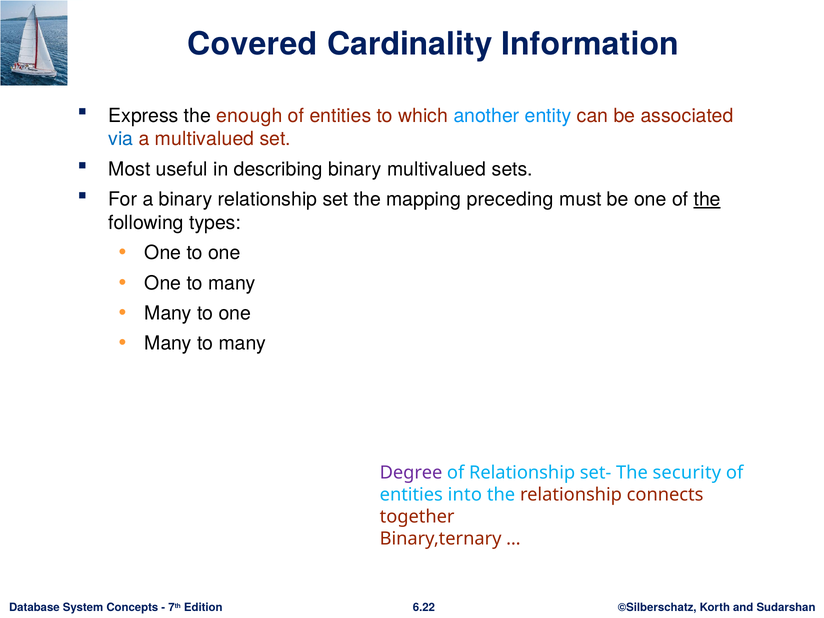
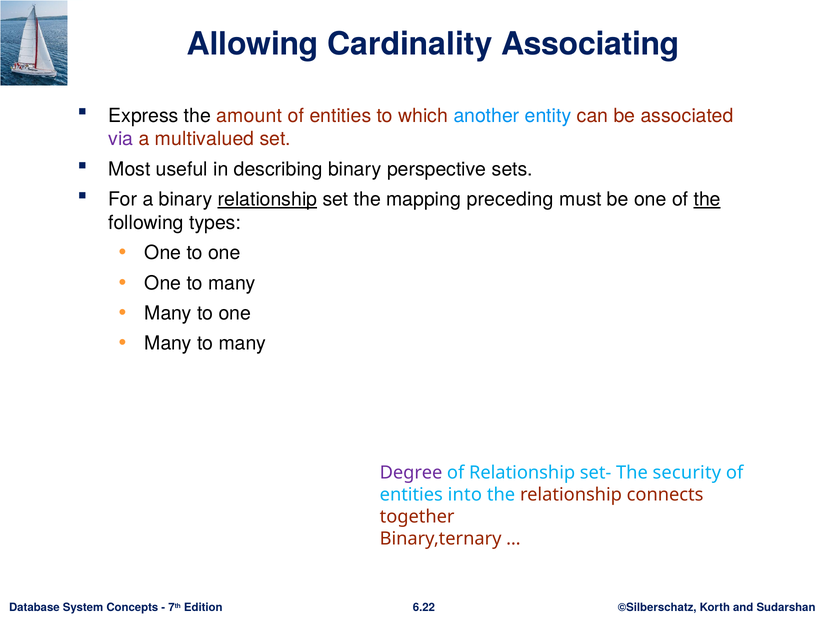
Covered: Covered -> Allowing
Information: Information -> Associating
enough: enough -> amount
via colour: blue -> purple
binary multivalued: multivalued -> perspective
relationship at (267, 199) underline: none -> present
